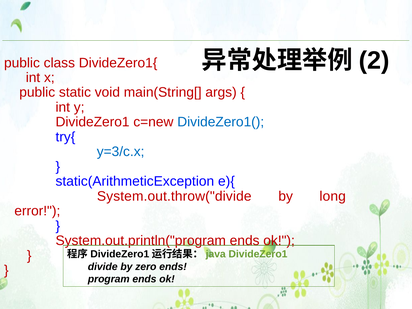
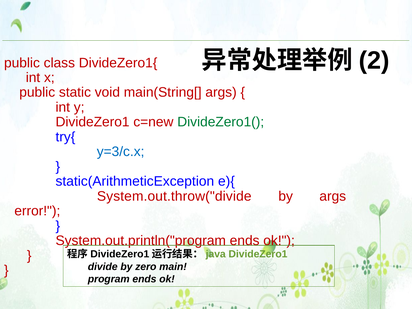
DivideZero1( colour: blue -> green
by long: long -> args
zero ends: ends -> main
